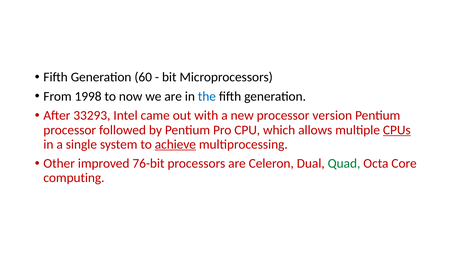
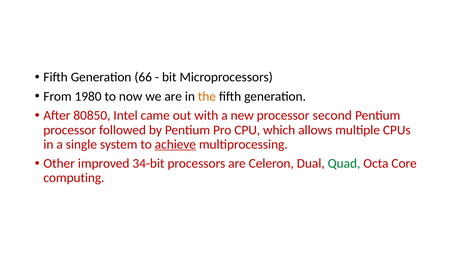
60: 60 -> 66
1998: 1998 -> 1980
the colour: blue -> orange
33293: 33293 -> 80850
version: version -> second
CPUs underline: present -> none
76-bit: 76-bit -> 34-bit
